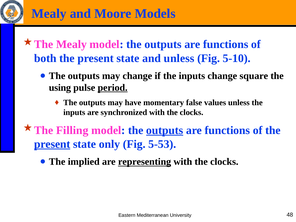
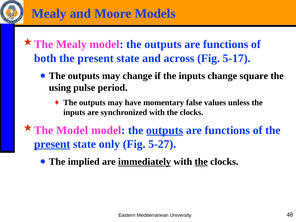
and unless: unless -> across
5-10: 5-10 -> 5-17
period underline: present -> none
Filling at (72, 130): Filling -> Model
5-53: 5-53 -> 5-27
representing: representing -> immediately
the at (201, 162) underline: none -> present
